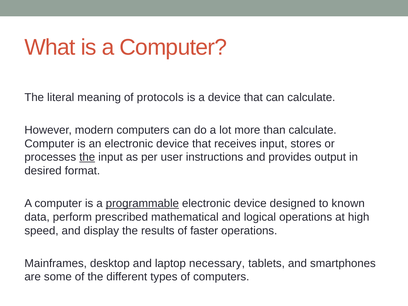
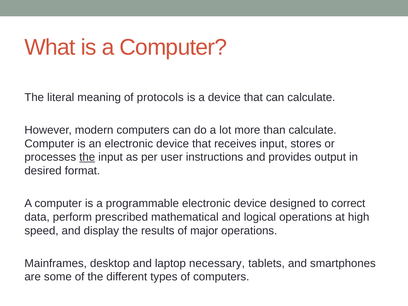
programmable underline: present -> none
known: known -> correct
faster: faster -> major
